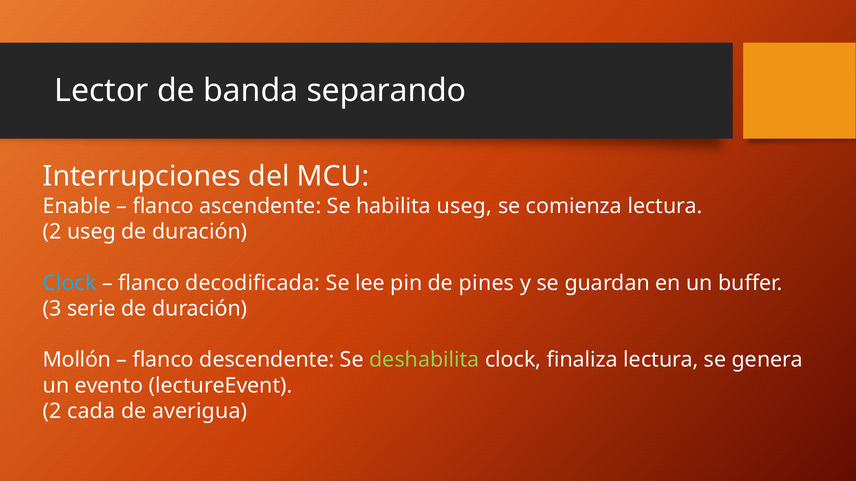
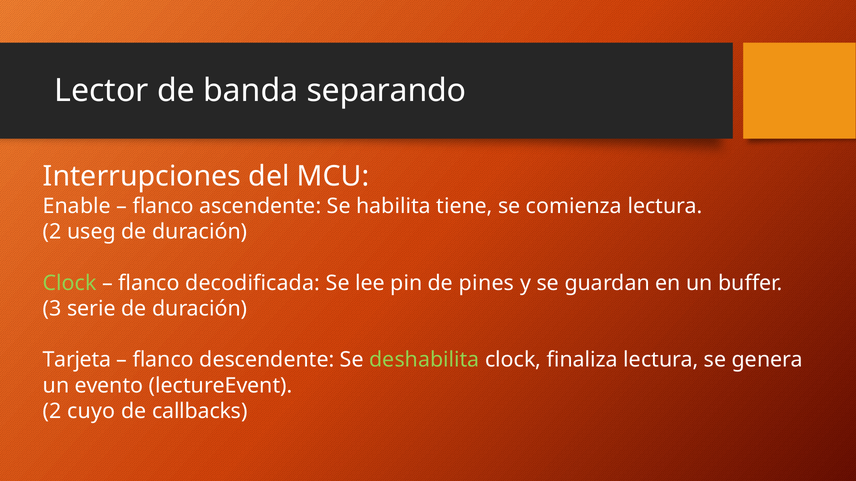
habilita useg: useg -> tiene
Clock at (70, 283) colour: light blue -> light green
Mollón: Mollón -> Tarjeta
cada: cada -> cuyo
averigua: averigua -> callbacks
